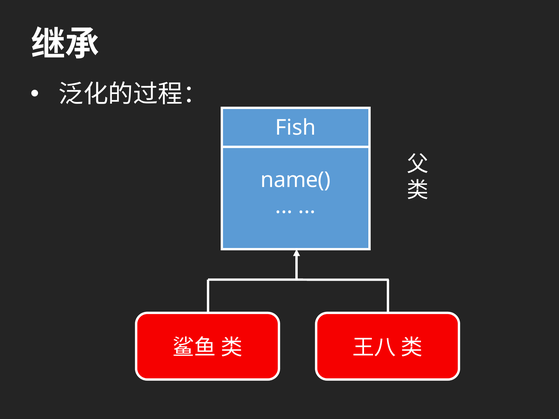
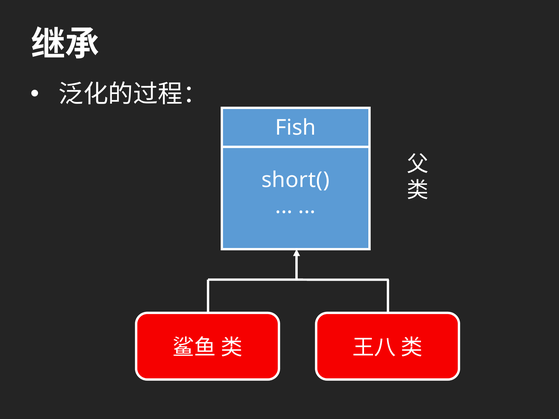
name(: name( -> short(
